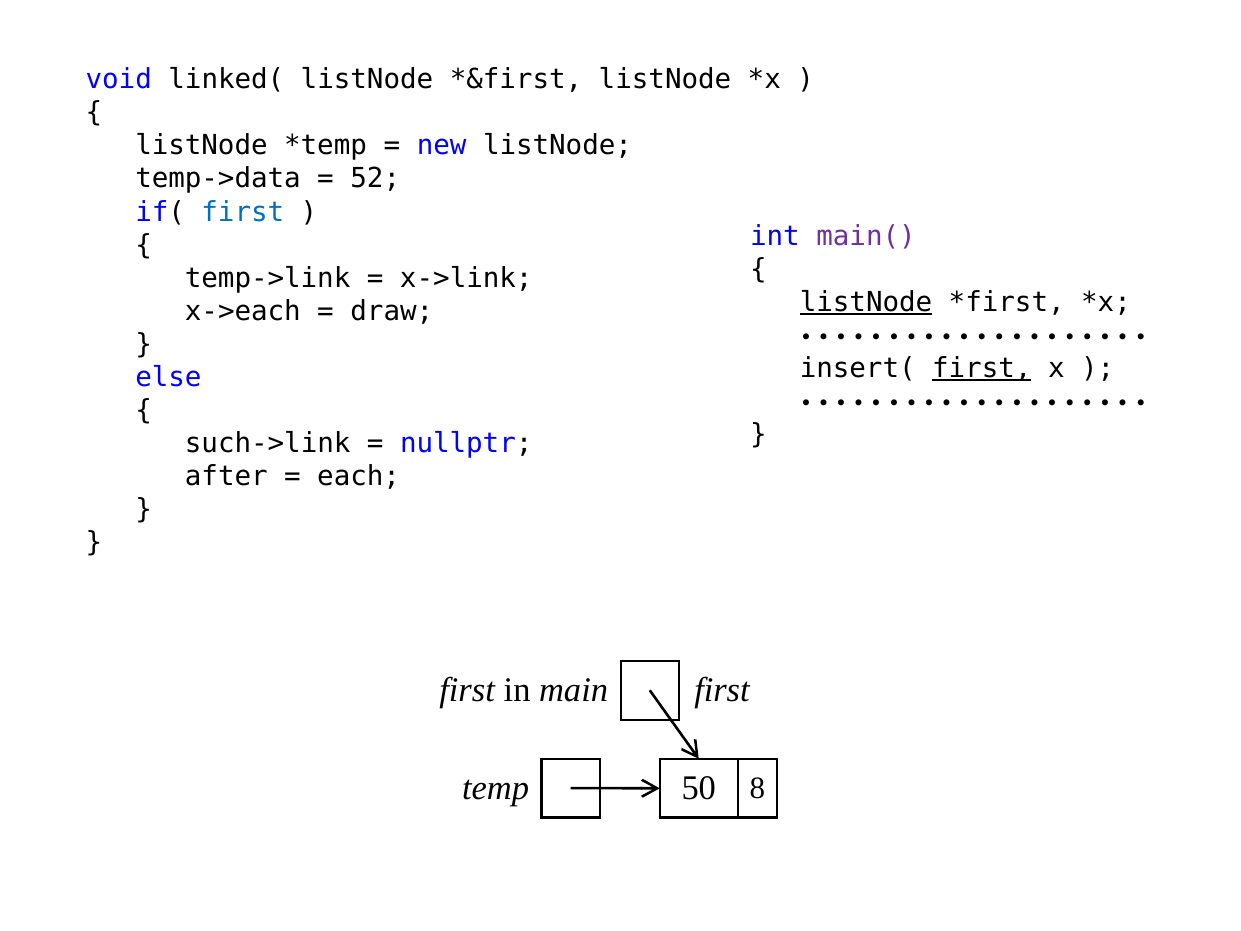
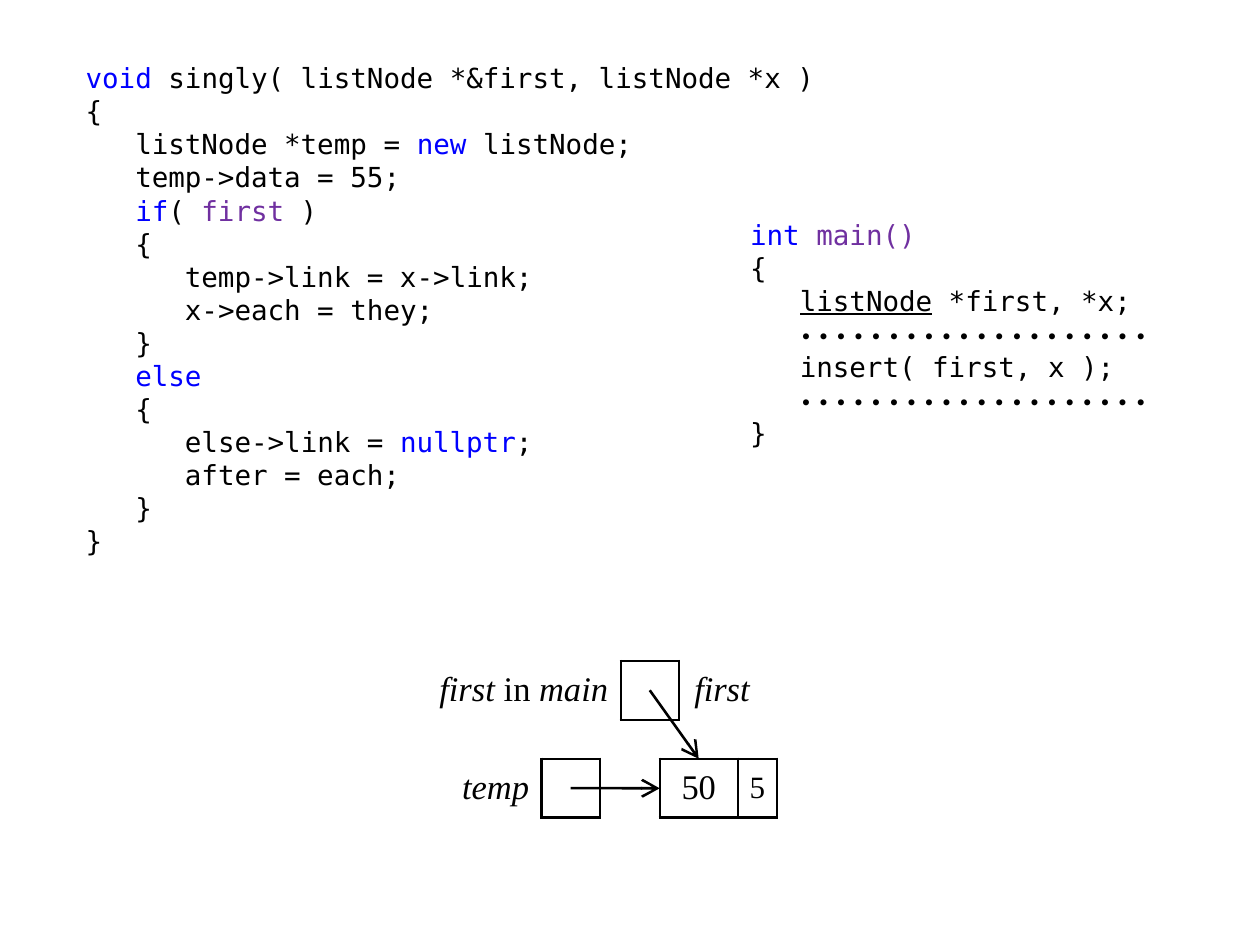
linked(: linked( -> singly(
52: 52 -> 55
first at (243, 212) colour: blue -> purple
draw: draw -> they
first at (982, 368) underline: present -> none
such->link: such->link -> else->link
8: 8 -> 5
